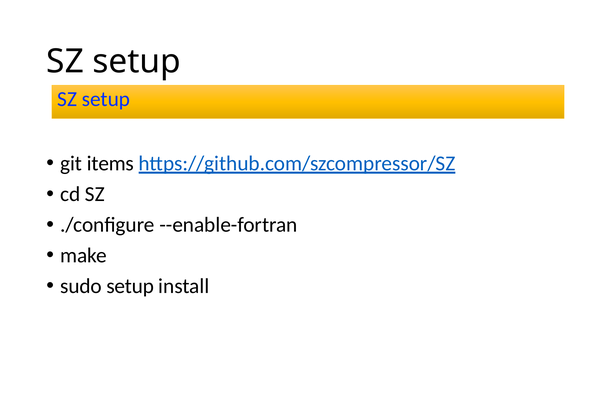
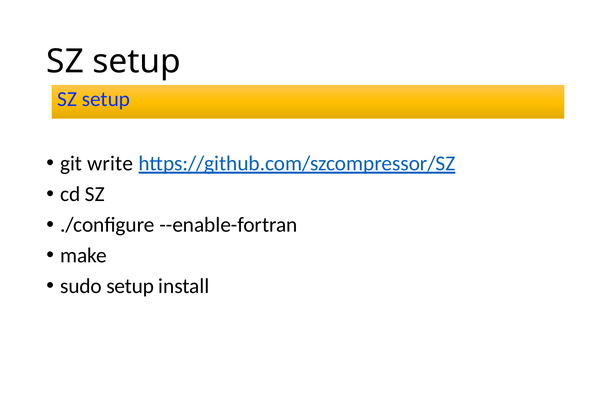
items: items -> write
